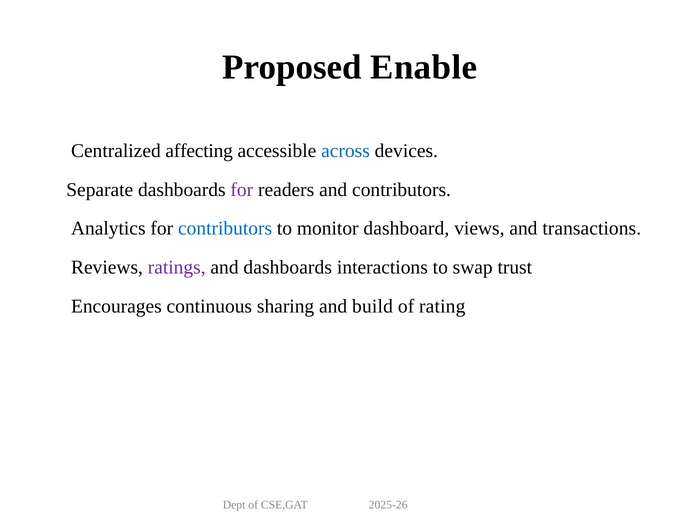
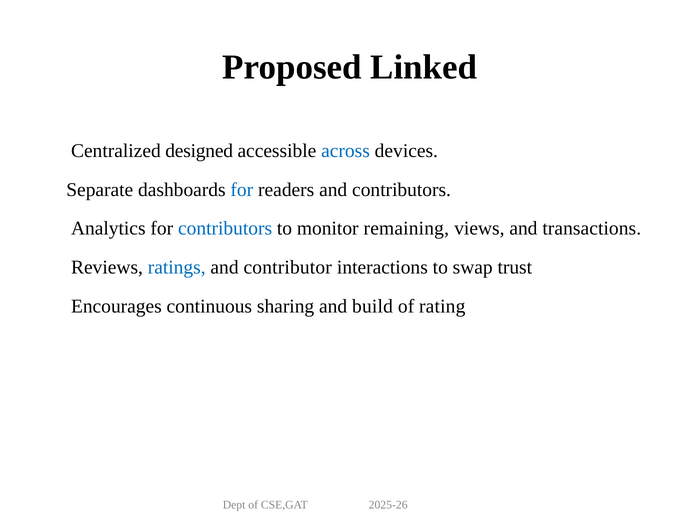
Enable: Enable -> Linked
affecting: affecting -> designed
for at (242, 190) colour: purple -> blue
dashboard: dashboard -> remaining
ratings colour: purple -> blue
and dashboards: dashboards -> contributor
